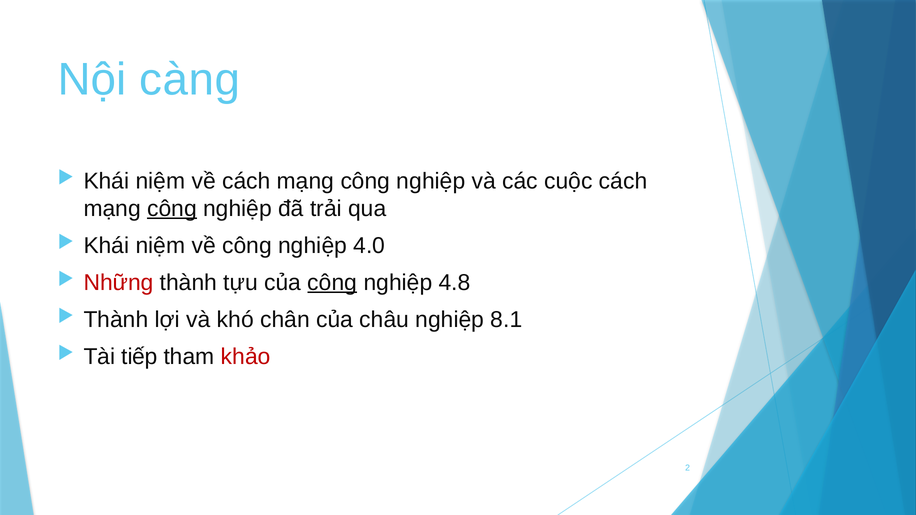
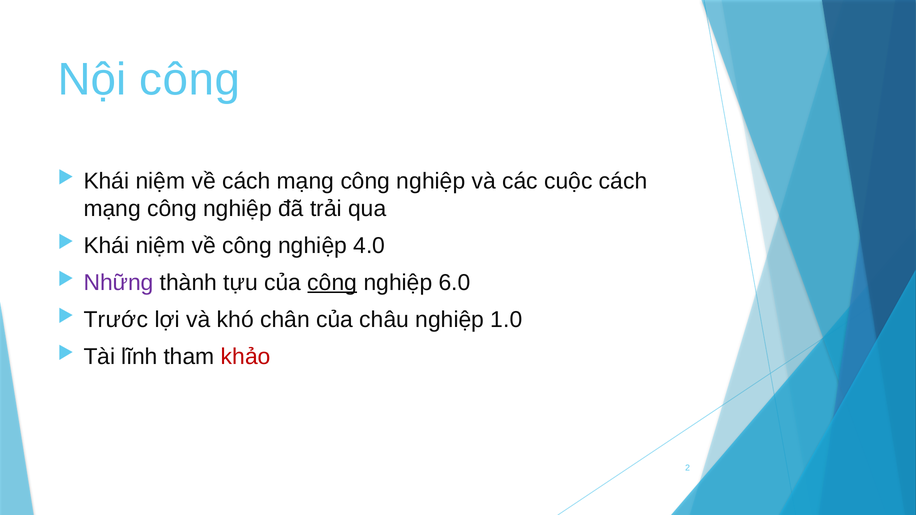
Nội càng: càng -> công
công at (172, 209) underline: present -> none
Những colour: red -> purple
4.8: 4.8 -> 6.0
Thành at (116, 320): Thành -> Trước
8.1: 8.1 -> 1.0
tiếp: tiếp -> lĩnh
